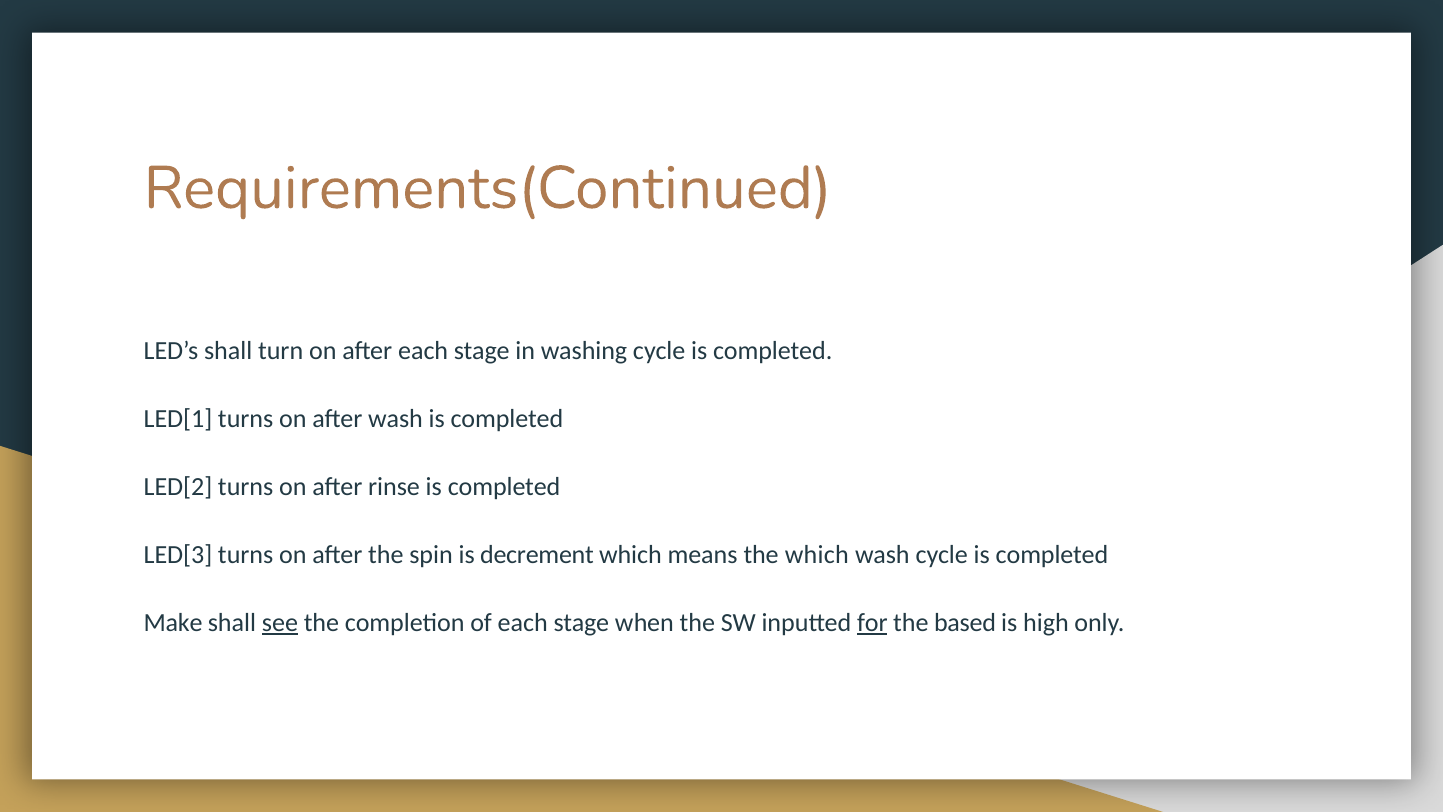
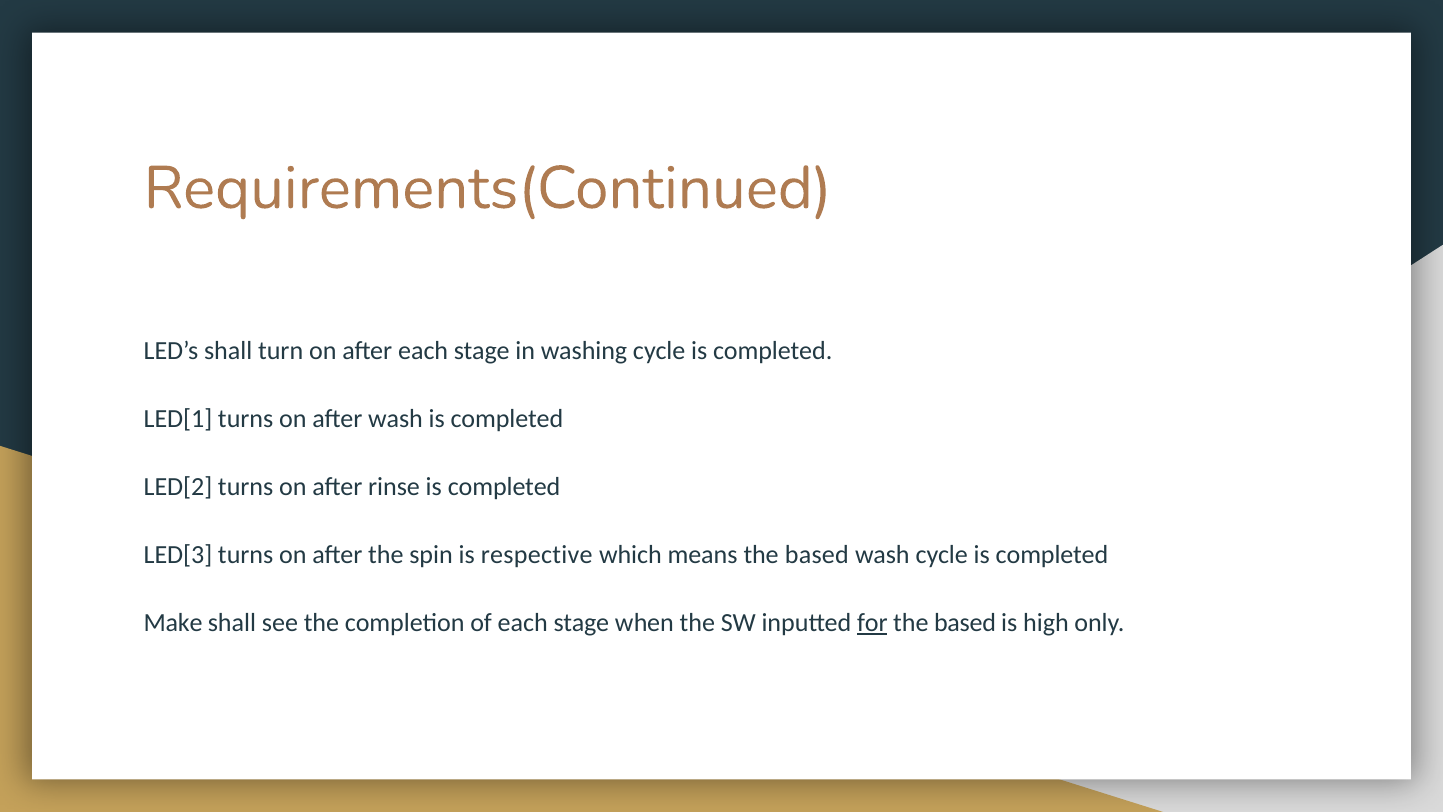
decrement: decrement -> respective
means the which: which -> based
see underline: present -> none
